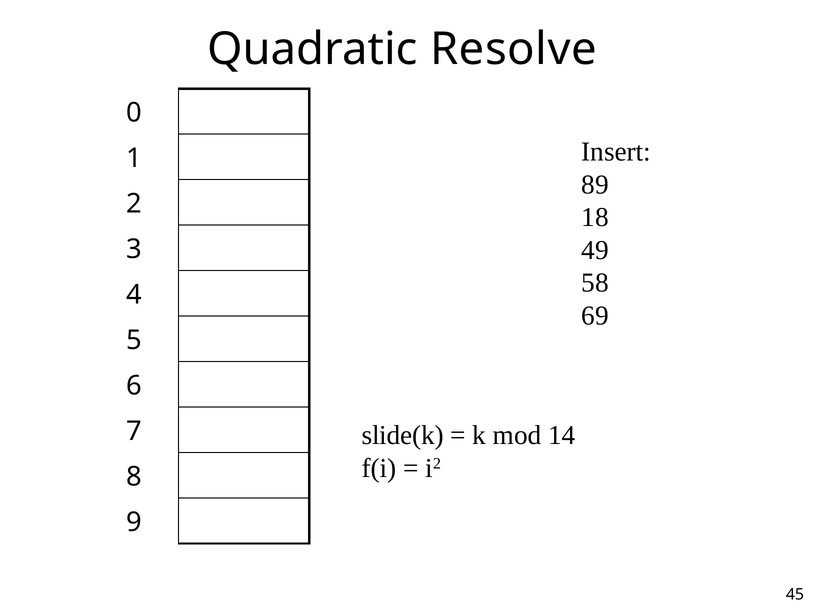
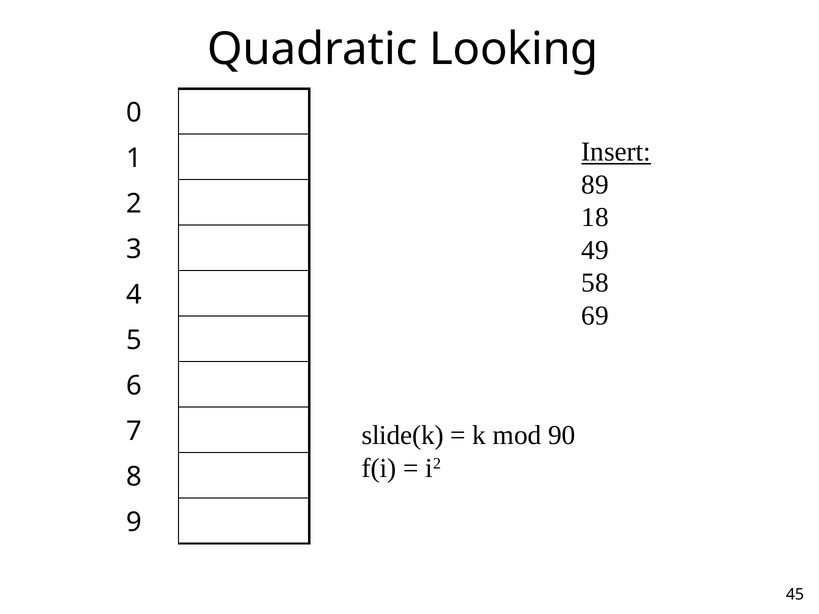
Resolve: Resolve -> Looking
Insert underline: none -> present
14: 14 -> 90
